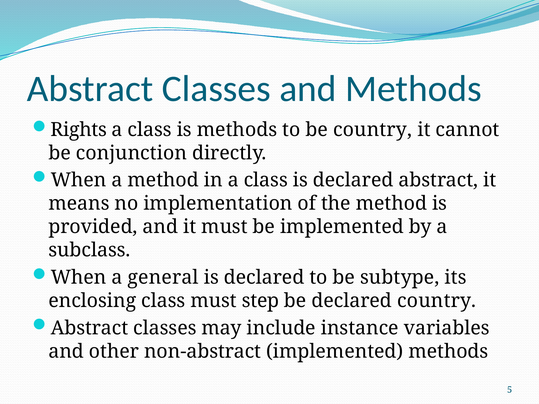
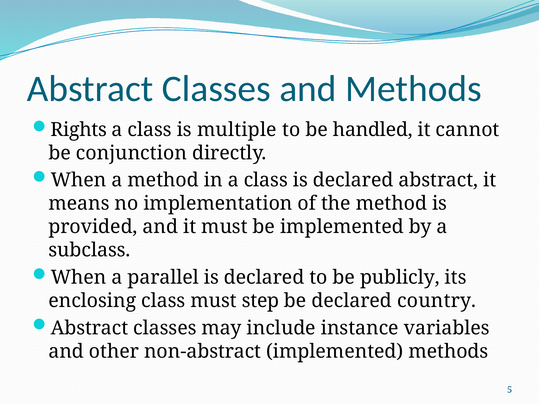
is methods: methods -> multiple
be country: country -> handled
general: general -> parallel
subtype: subtype -> publicly
